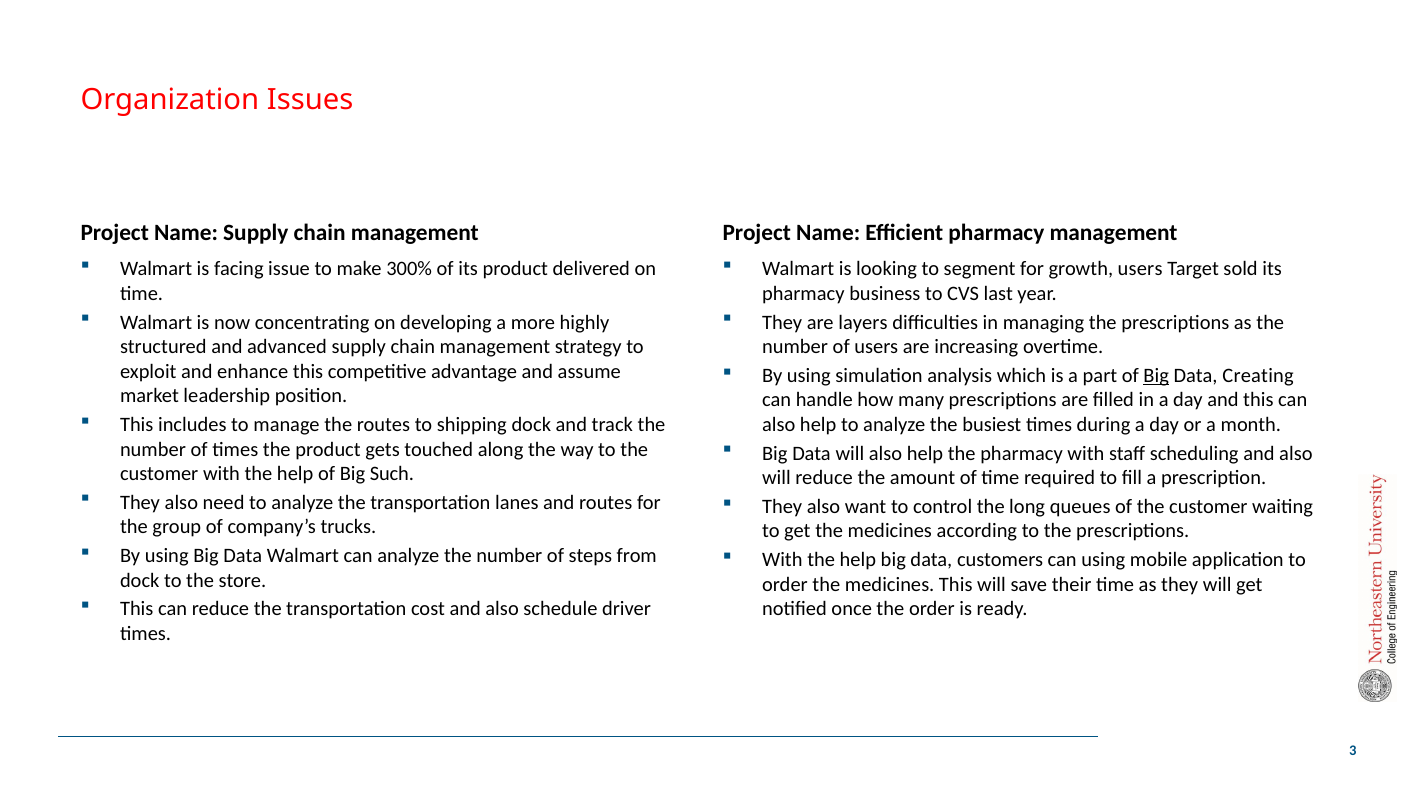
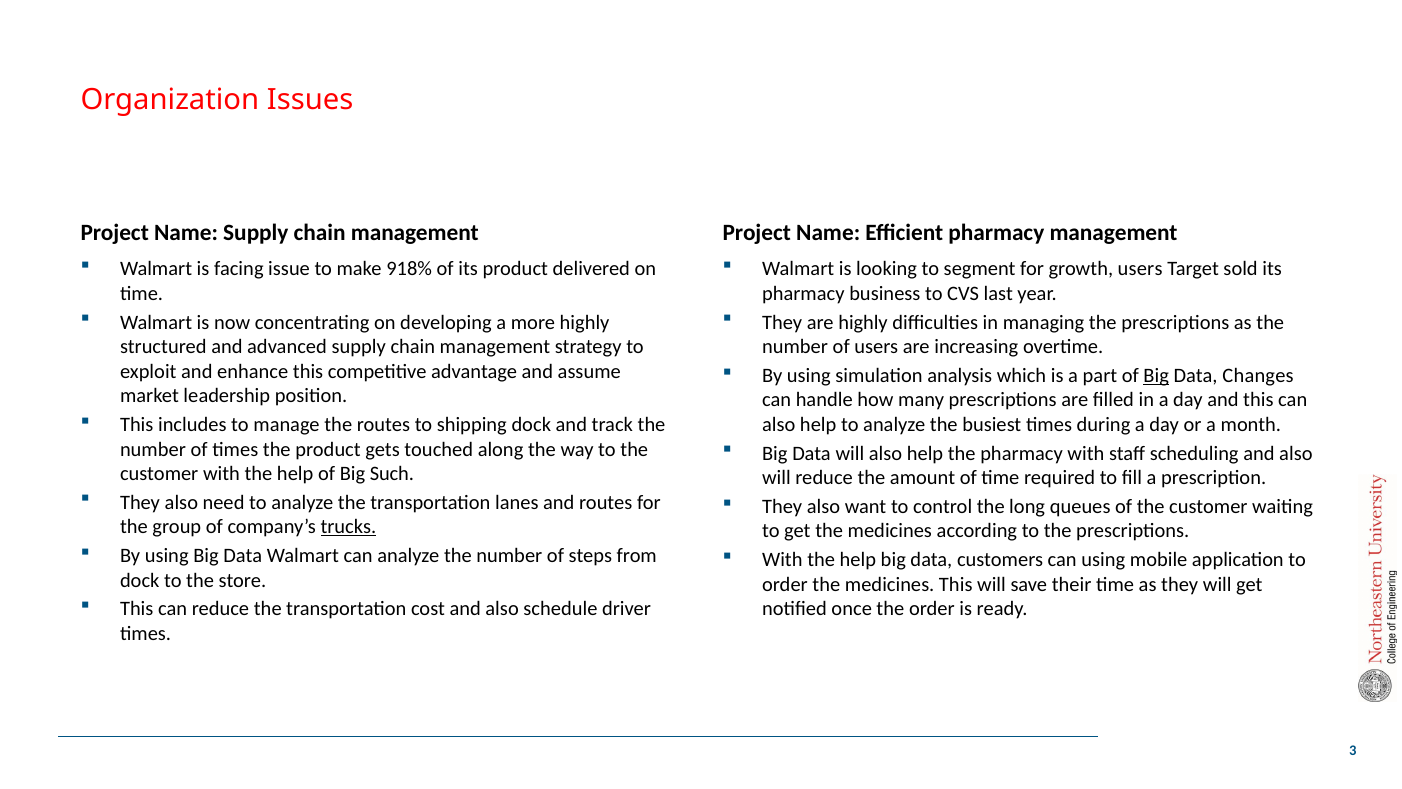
300%: 300% -> 918%
are layers: layers -> highly
Creating: Creating -> Changes
trucks underline: none -> present
